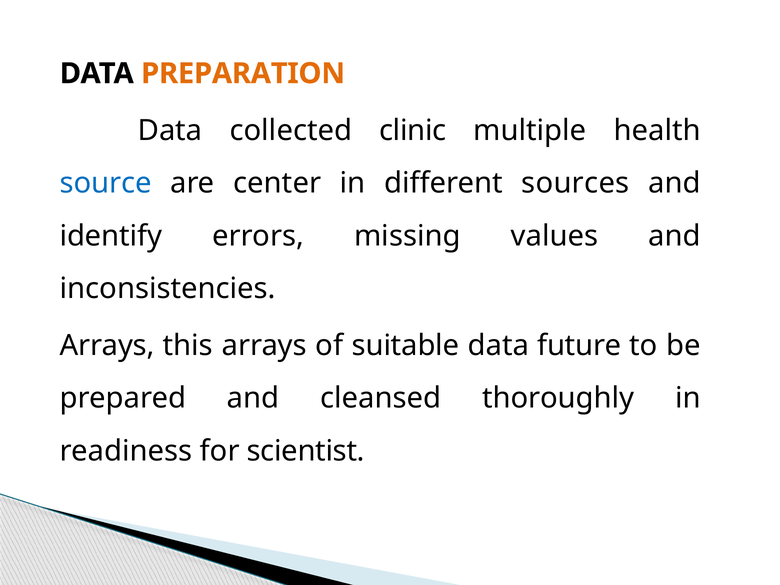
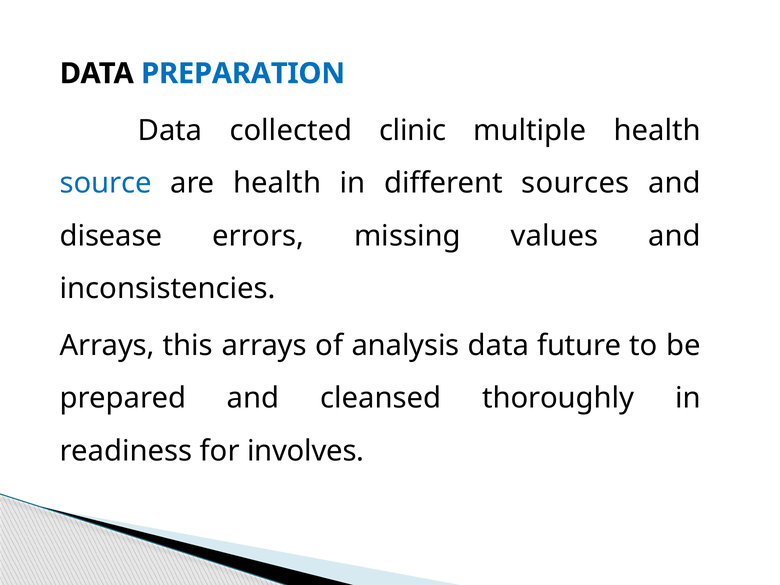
PREPARATION colour: orange -> blue
are center: center -> health
identify: identify -> disease
suitable: suitable -> analysis
scientist: scientist -> involves
